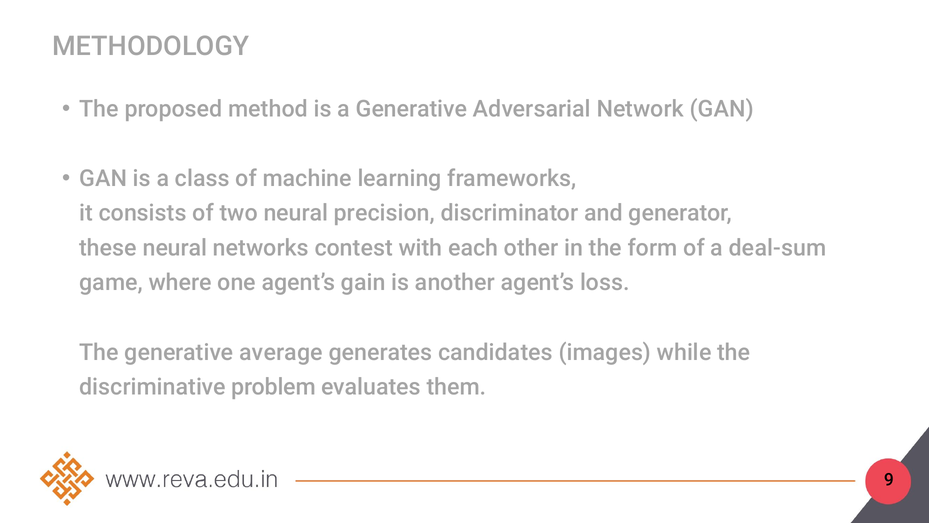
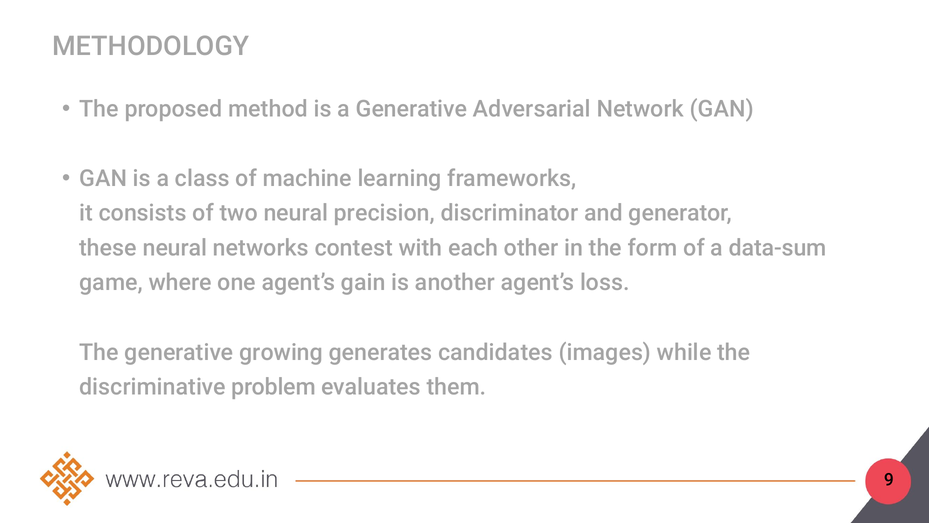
deal-sum: deal-sum -> data-sum
average: average -> growing
